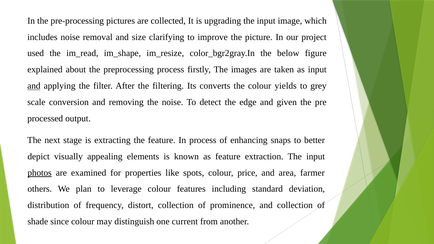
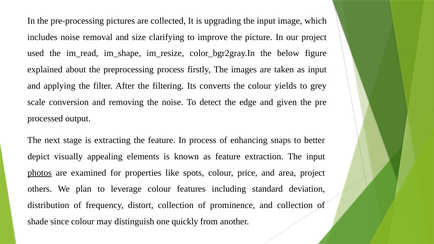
and at (34, 86) underline: present -> none
area farmer: farmer -> project
current: current -> quickly
